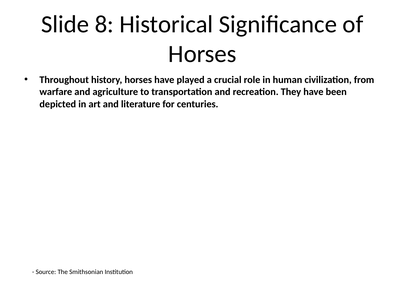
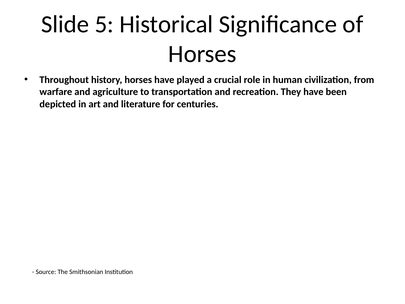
8: 8 -> 5
